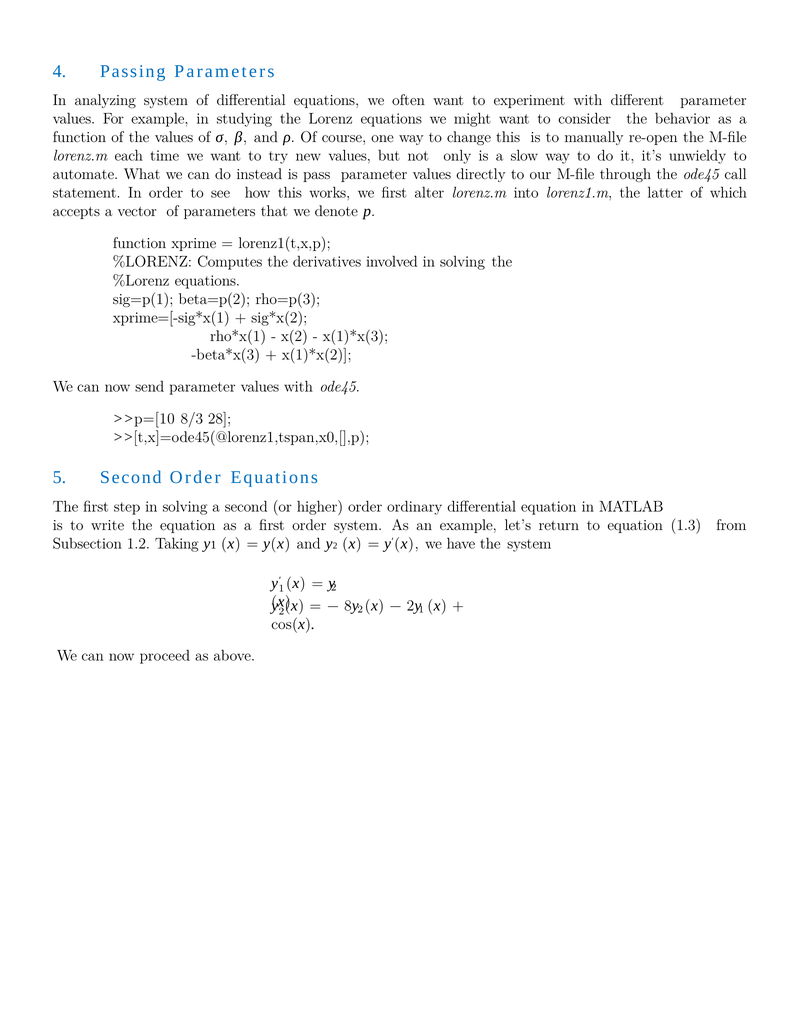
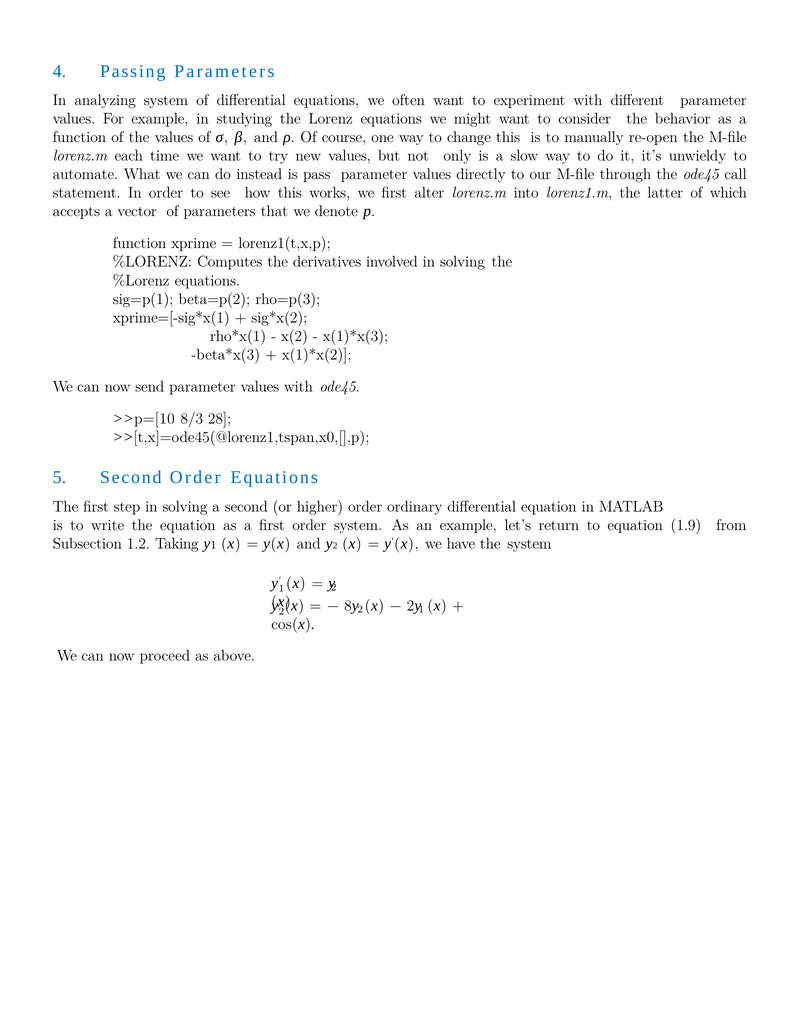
1.3: 1.3 -> 1.9
